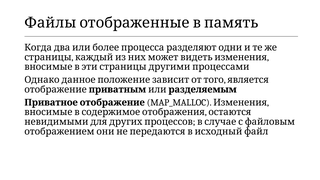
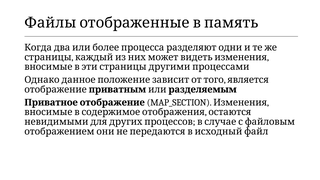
MAP_MALLOC: MAP_MALLOC -> MAP_SECTION
